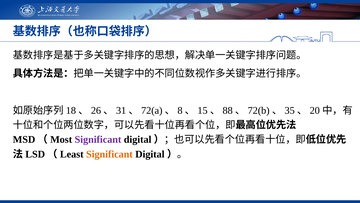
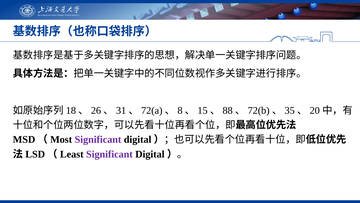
Significant at (109, 154) colour: orange -> purple
